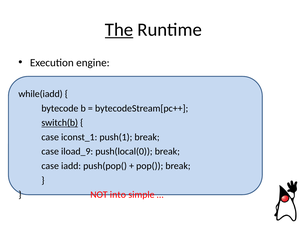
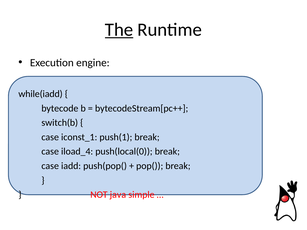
switch(b underline: present -> none
iload_9: iload_9 -> iload_4
into: into -> java
